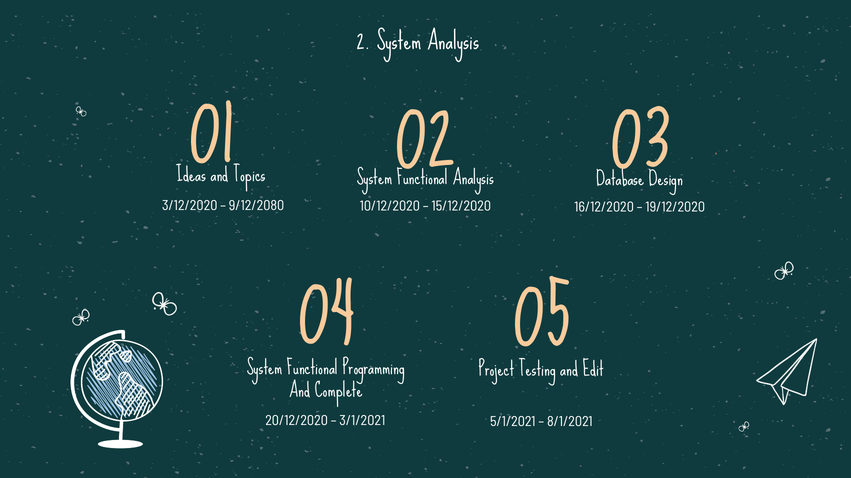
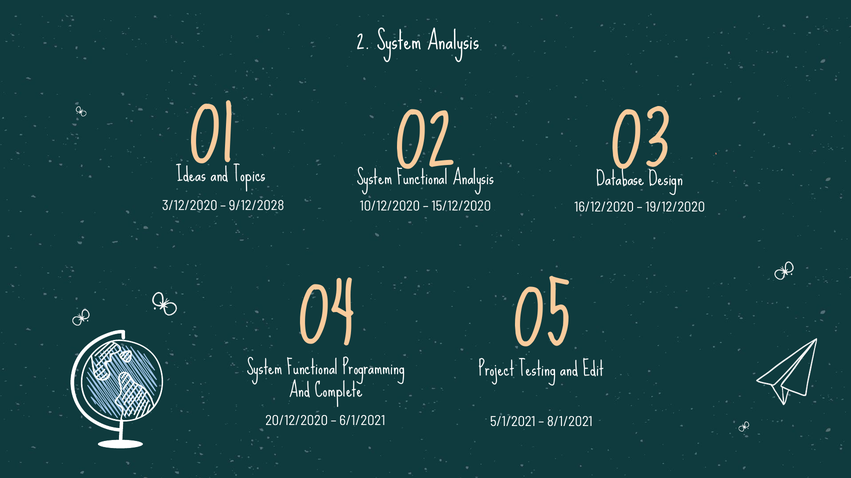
9/12/2080: 9/12/2080 -> 9/12/2028
3/1/2021: 3/1/2021 -> 6/1/2021
